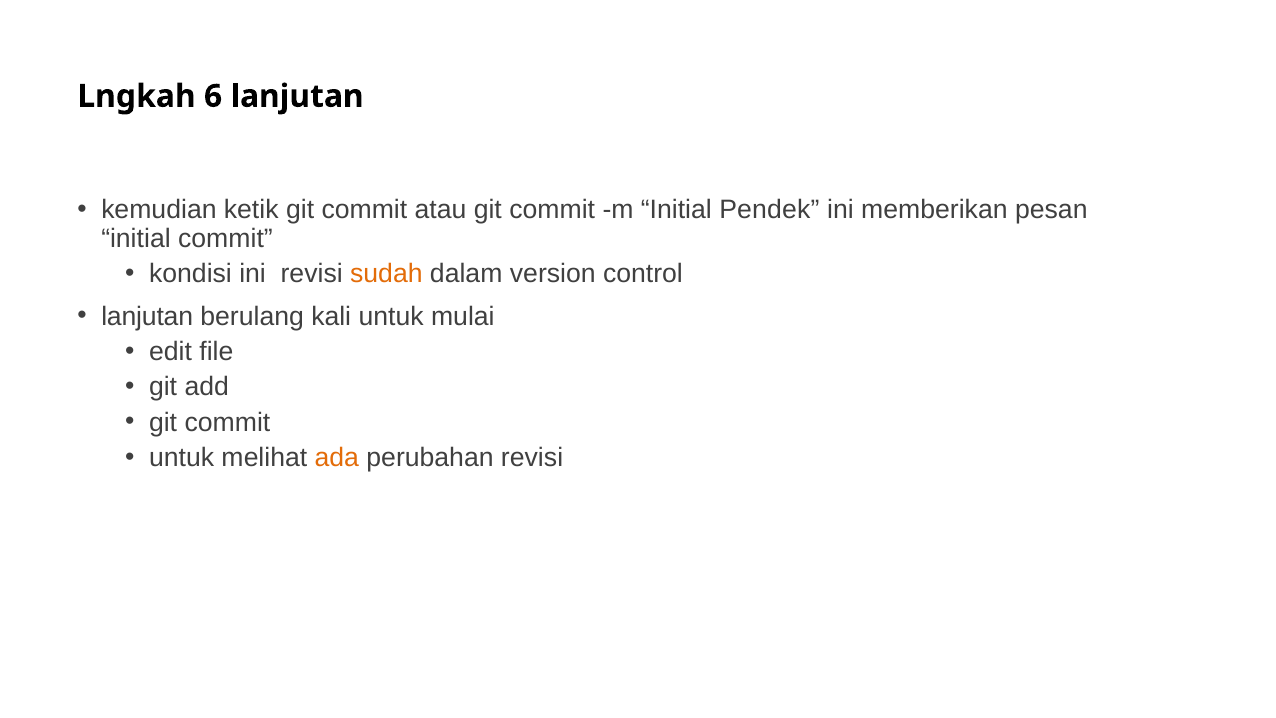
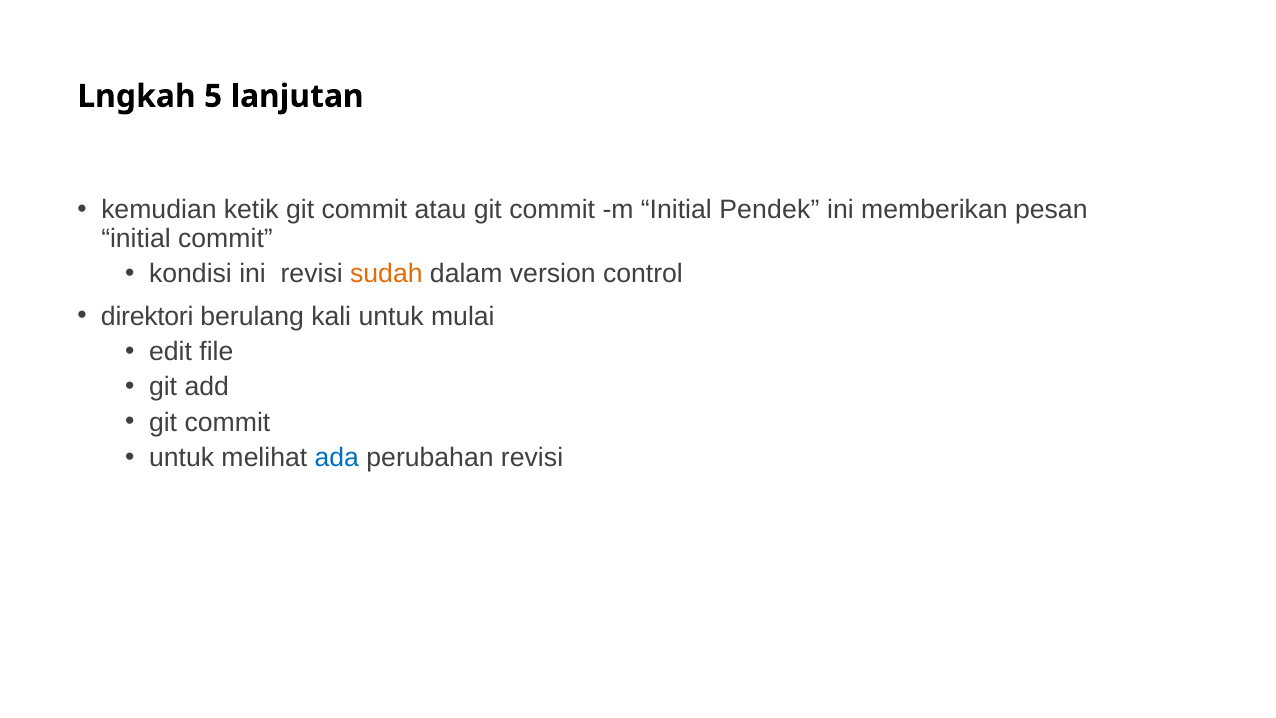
6: 6 -> 5
lanjutan at (147, 316): lanjutan -> direktori
ada colour: orange -> blue
